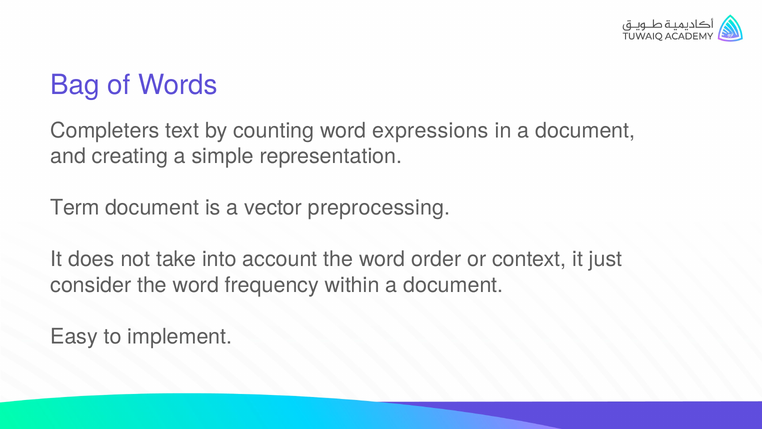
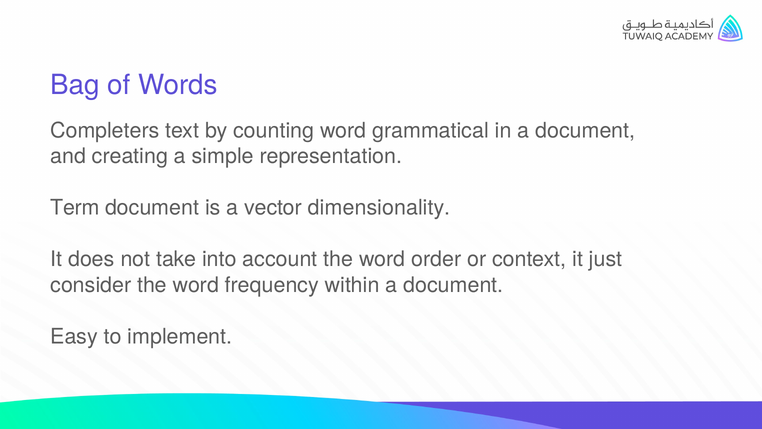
expressions: expressions -> grammatical
preprocessing: preprocessing -> dimensionality
